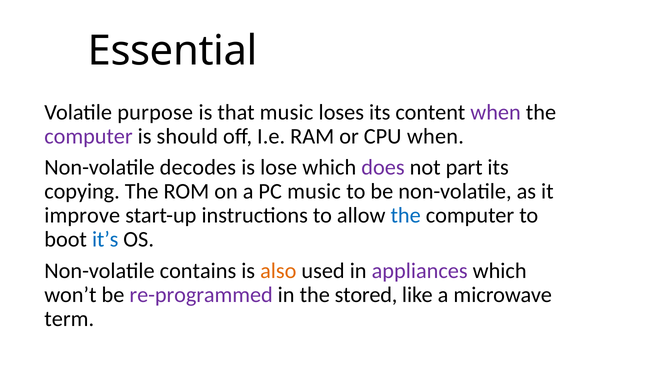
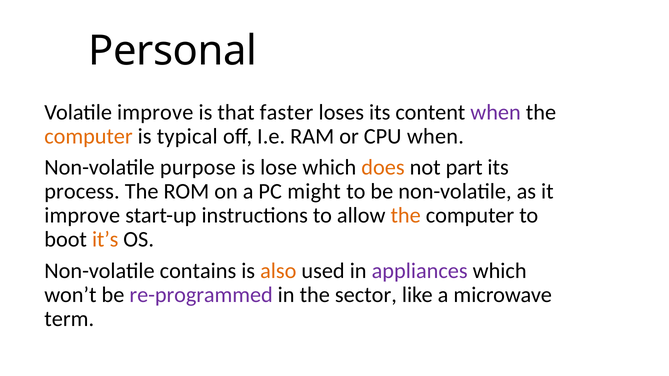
Essential: Essential -> Personal
Volatile purpose: purpose -> improve
that music: music -> faster
computer at (88, 136) colour: purple -> orange
should: should -> typical
decodes: decodes -> purpose
does colour: purple -> orange
copying: copying -> process
PC music: music -> might
the at (406, 216) colour: blue -> orange
it’s colour: blue -> orange
stored: stored -> sector
